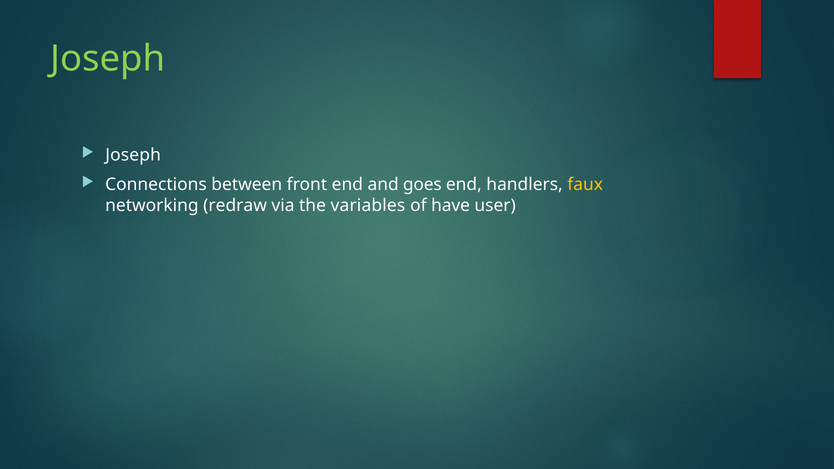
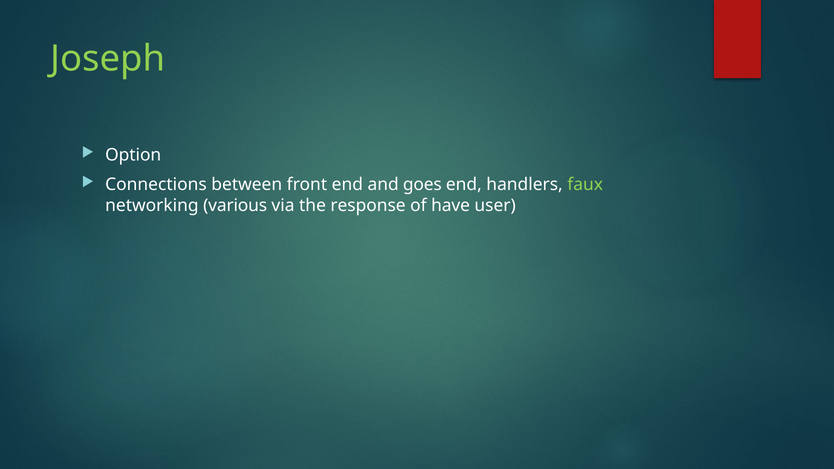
Joseph at (133, 155): Joseph -> Option
faux colour: yellow -> light green
redraw: redraw -> various
variables: variables -> response
